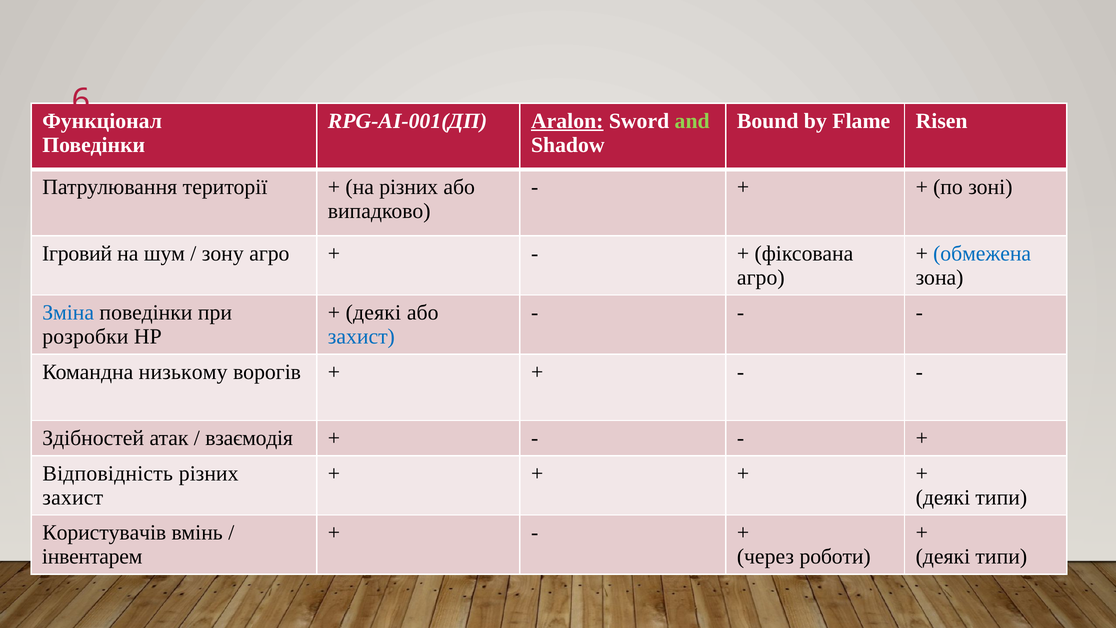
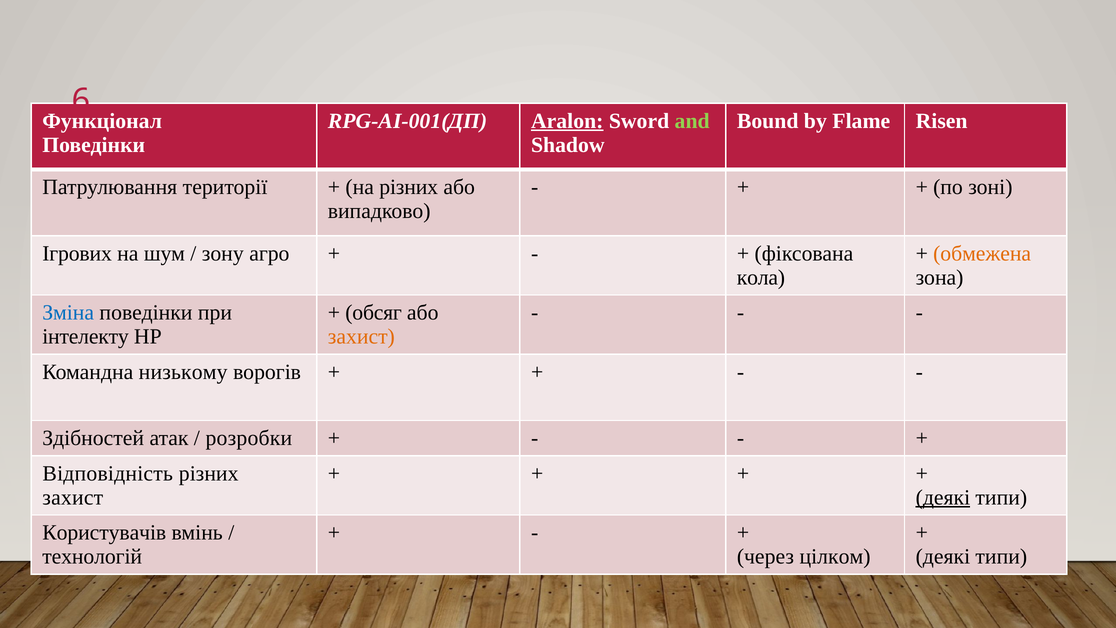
Ігровий: Ігровий -> Ігрових
обмежена colour: blue -> orange
агро at (761, 277): агро -> кола
деякі at (373, 313): деякі -> обсяг
розробки: розробки -> інтелекту
захист at (361, 337) colour: blue -> orange
взаємодія: взаємодія -> розробки
деякі at (943, 497) underline: none -> present
інвентарем: інвентарем -> технологій
роботи: роботи -> цілком
